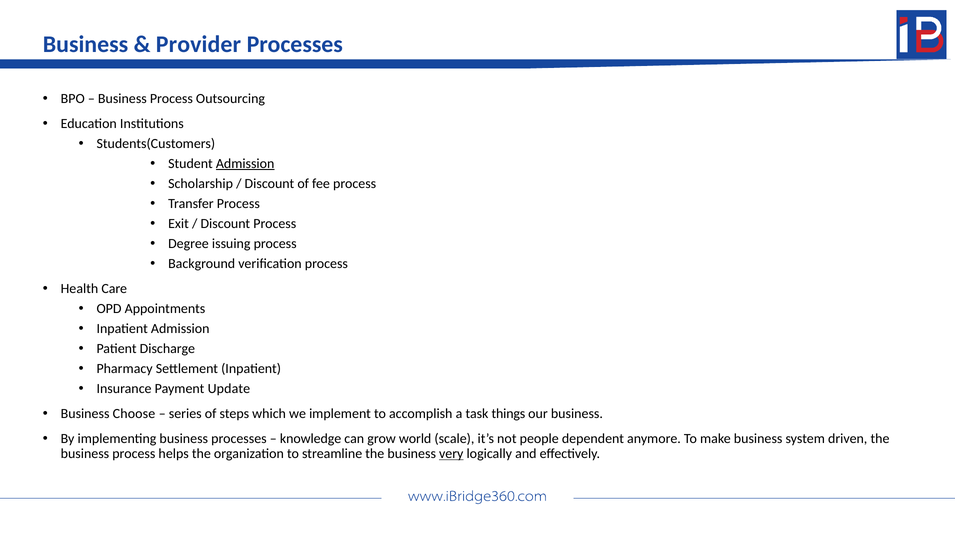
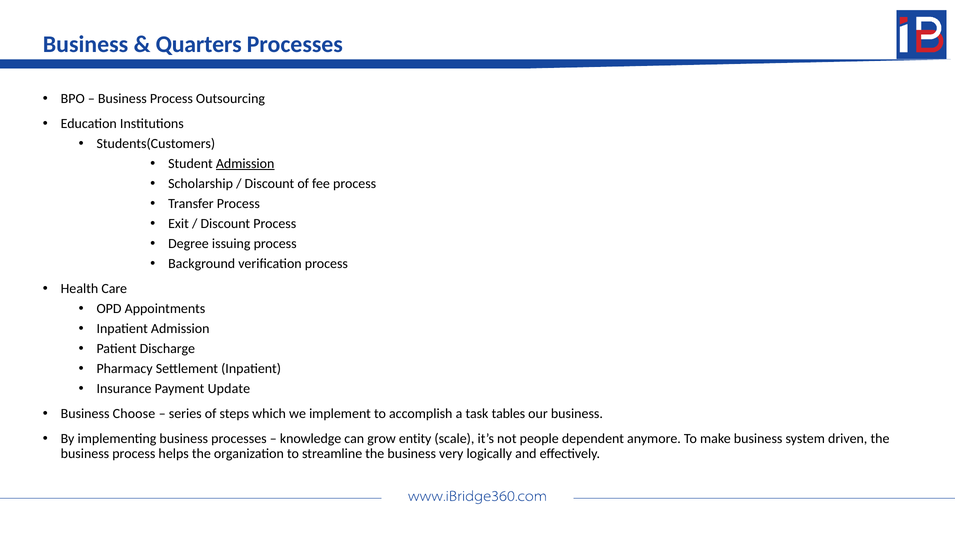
Provider: Provider -> Quarters
things: things -> tables
world: world -> entity
very underline: present -> none
